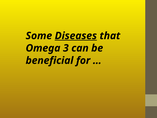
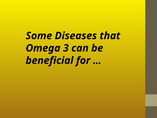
Diseases underline: present -> none
